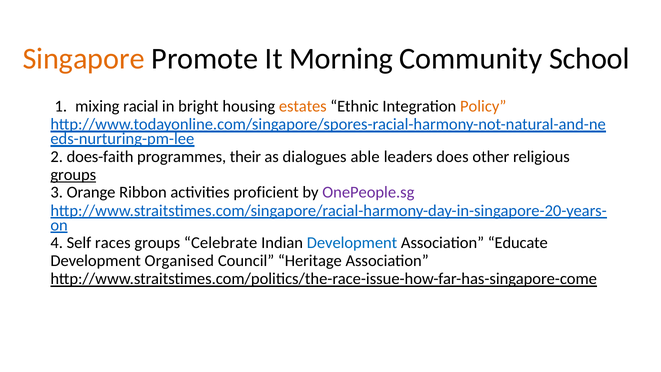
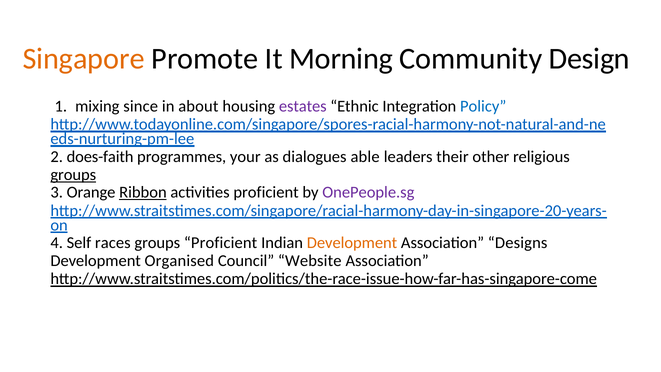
School: School -> Design
racial: racial -> since
bright: bright -> about
estates colour: orange -> purple
Policy colour: orange -> blue
their: their -> your
does: does -> their
Ribbon underline: none -> present
groups Celebrate: Celebrate -> Proficient
Development at (352, 243) colour: blue -> orange
Educate: Educate -> Designs
Heritage: Heritage -> Website
